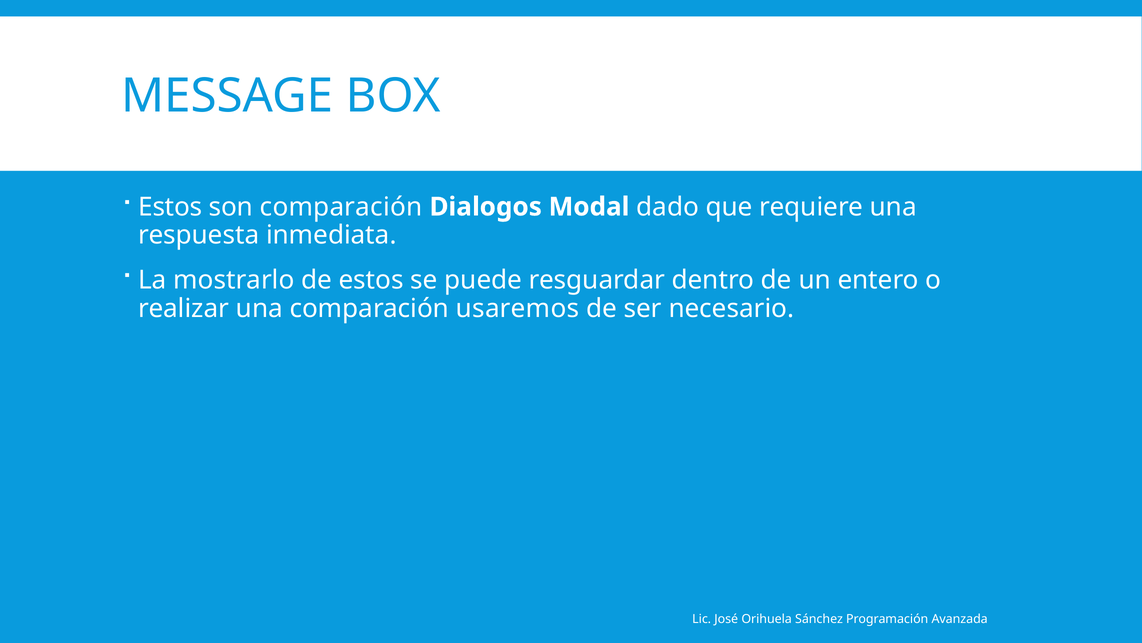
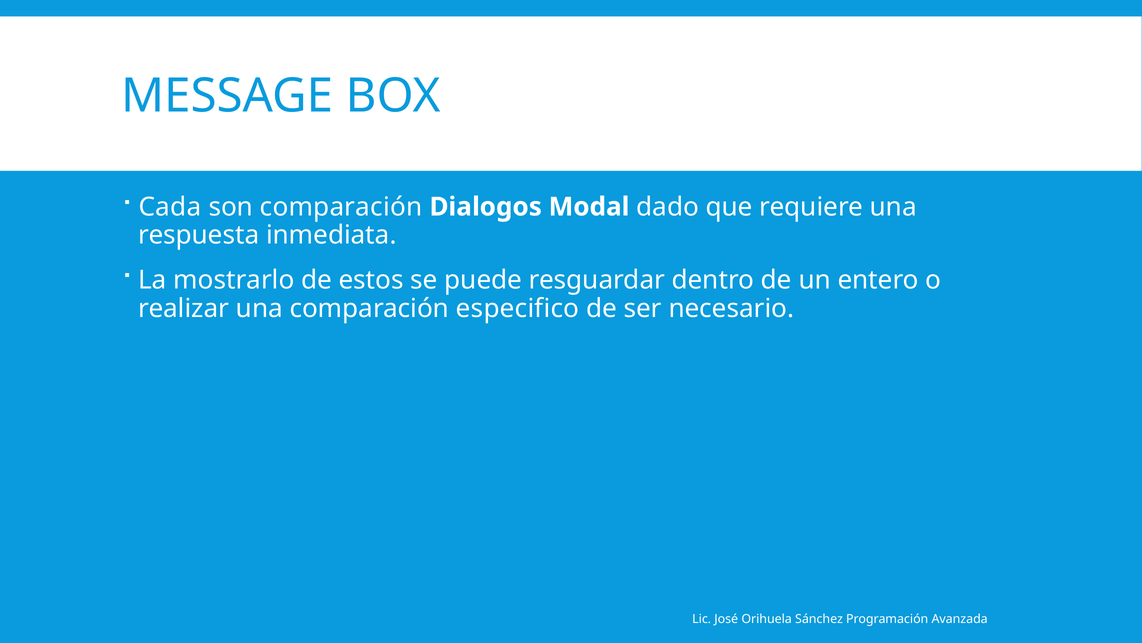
Estos at (170, 207): Estos -> Cada
usaremos: usaremos -> especifico
